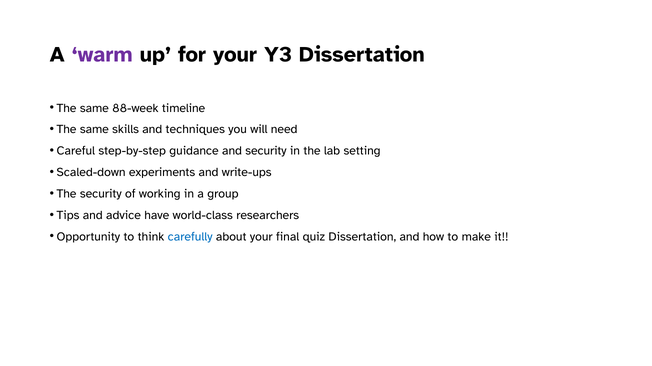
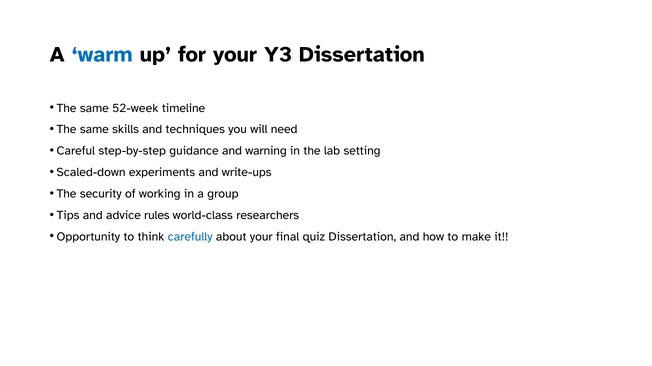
warm colour: purple -> blue
88-week: 88-week -> 52-week
and security: security -> warning
have: have -> rules
